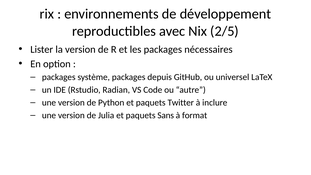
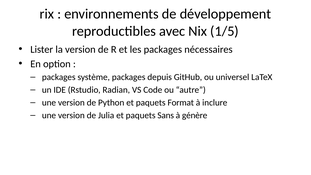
2/5: 2/5 -> 1/5
Twitter: Twitter -> Format
format: format -> génère
